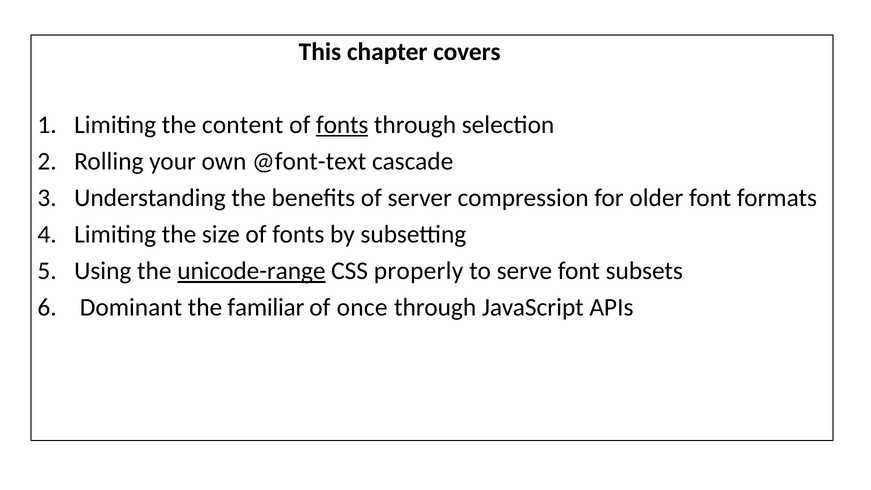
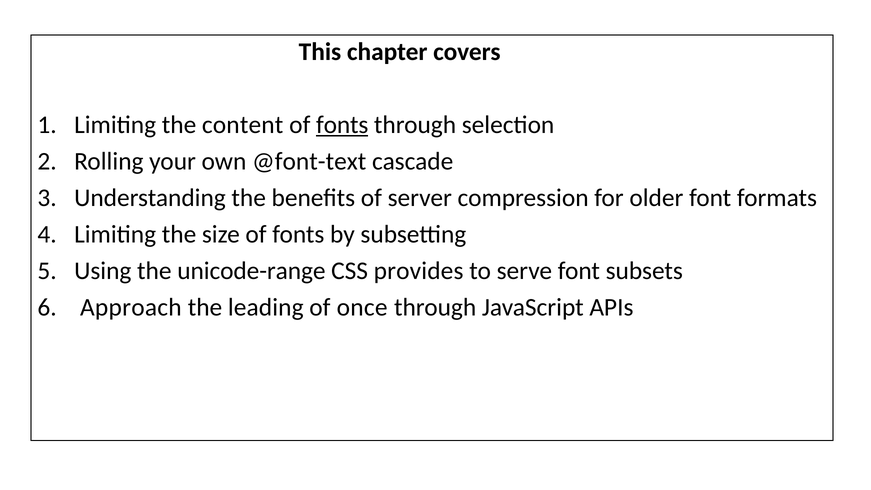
unicode-range underline: present -> none
properly: properly -> provides
Dominant: Dominant -> Approach
familiar: familiar -> leading
